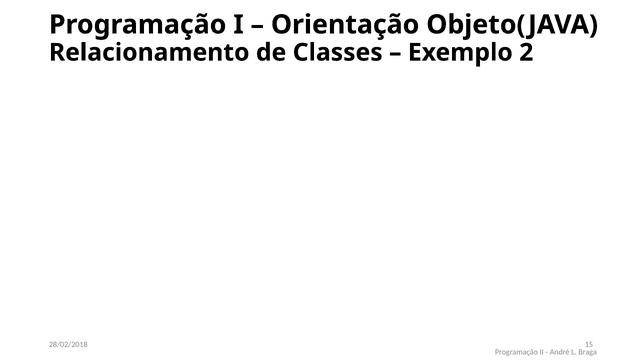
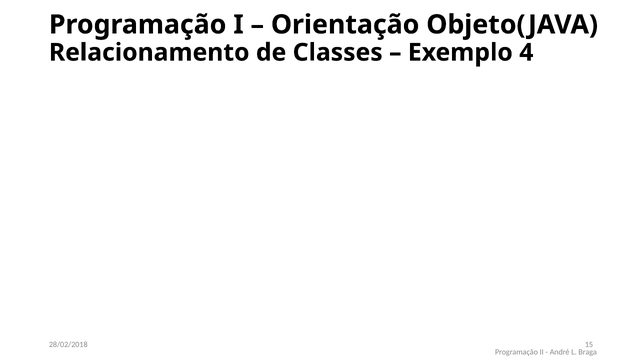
2: 2 -> 4
